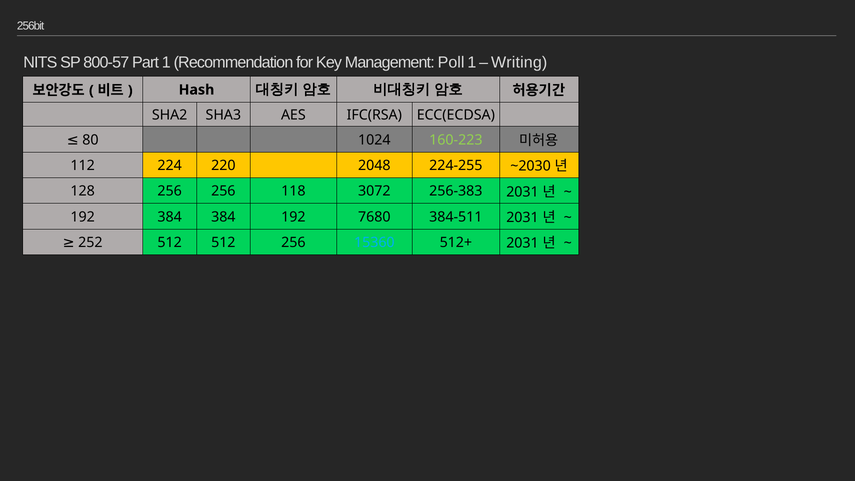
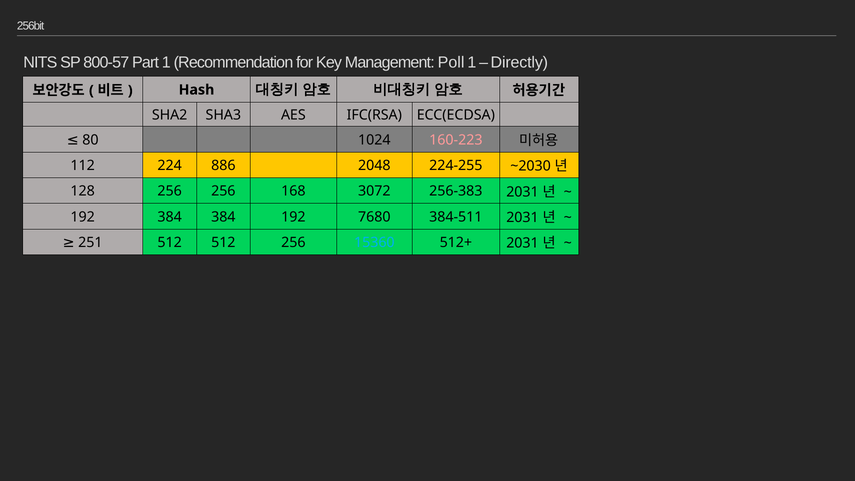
Writing: Writing -> Directly
160-223 colour: light green -> pink
220: 220 -> 886
118: 118 -> 168
252: 252 -> 251
